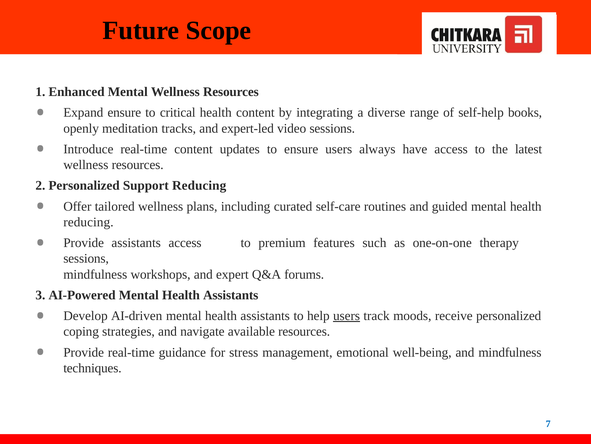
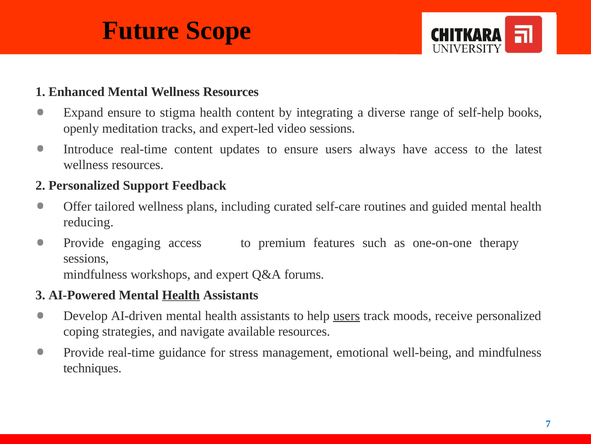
critical: critical -> stigma
Support Reducing: Reducing -> Feedback
Provide assistants: assistants -> engaging
Health at (181, 295) underline: none -> present
